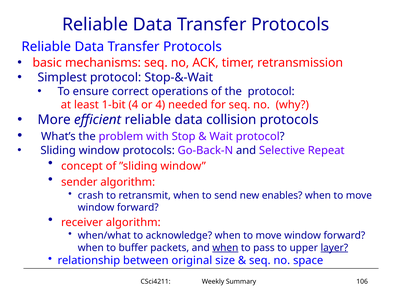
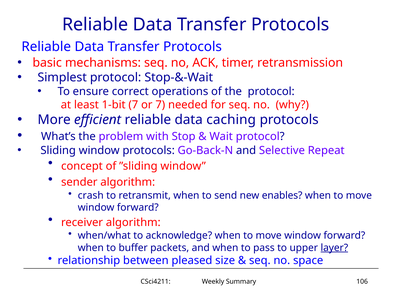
1-bit 4: 4 -> 7
or 4: 4 -> 7
collision: collision -> caching
when at (225, 247) underline: present -> none
original: original -> pleased
